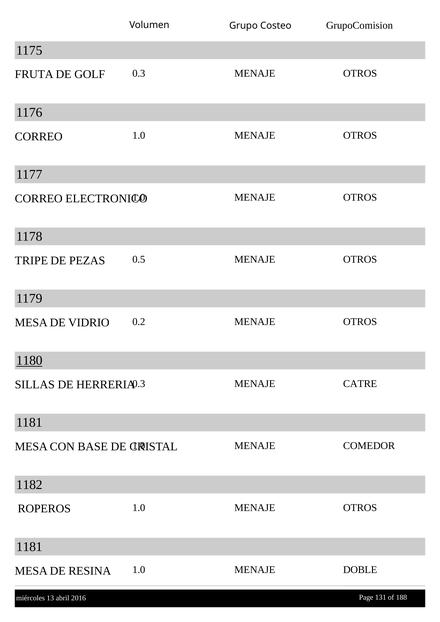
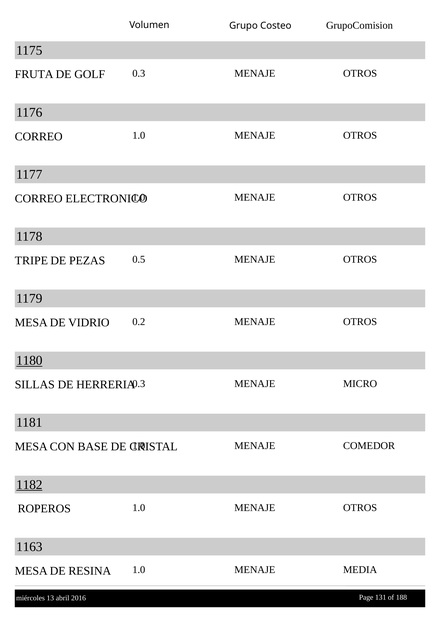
CATRE: CATRE -> MICRO
1182 underline: none -> present
1181 at (29, 547): 1181 -> 1163
DOBLE: DOBLE -> MEDIA
